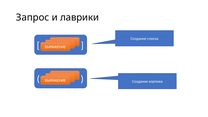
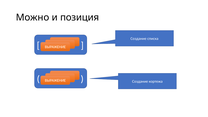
Запрос: Запрос -> Можно
лаврики: лаврики -> позиция
